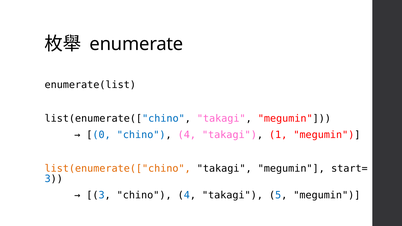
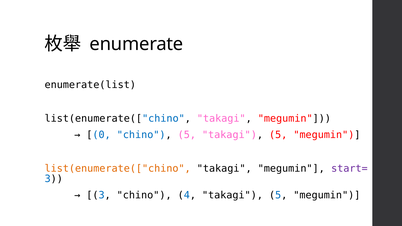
0 chino 4: 4 -> 5
1 at (278, 135): 1 -> 5
start= colour: black -> purple
